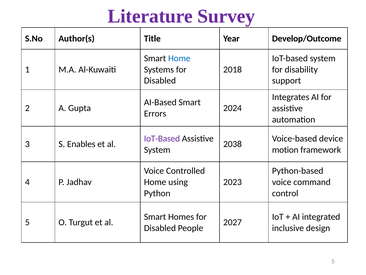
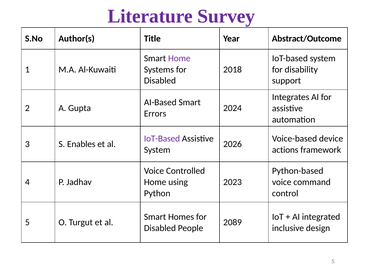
Develop/Outcome: Develop/Outcome -> Abstract/Outcome
Home at (179, 58) colour: blue -> purple
2038: 2038 -> 2026
motion: motion -> actions
2027: 2027 -> 2089
